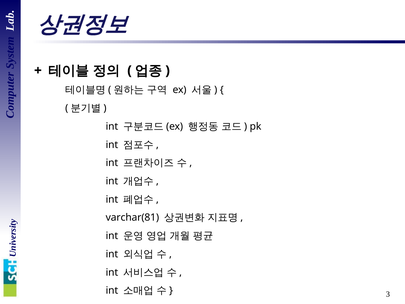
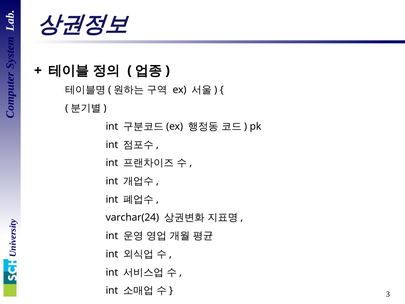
varchar(81: varchar(81 -> varchar(24
